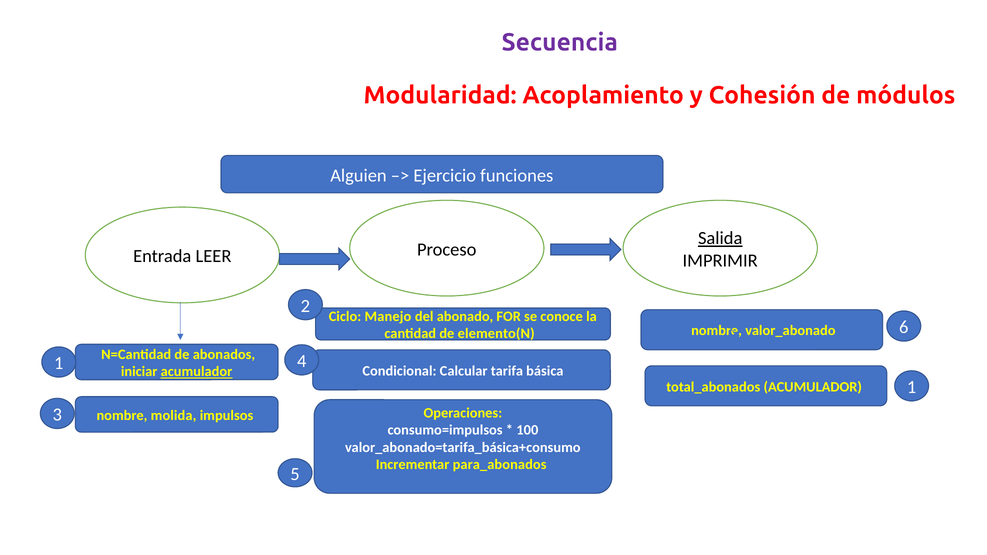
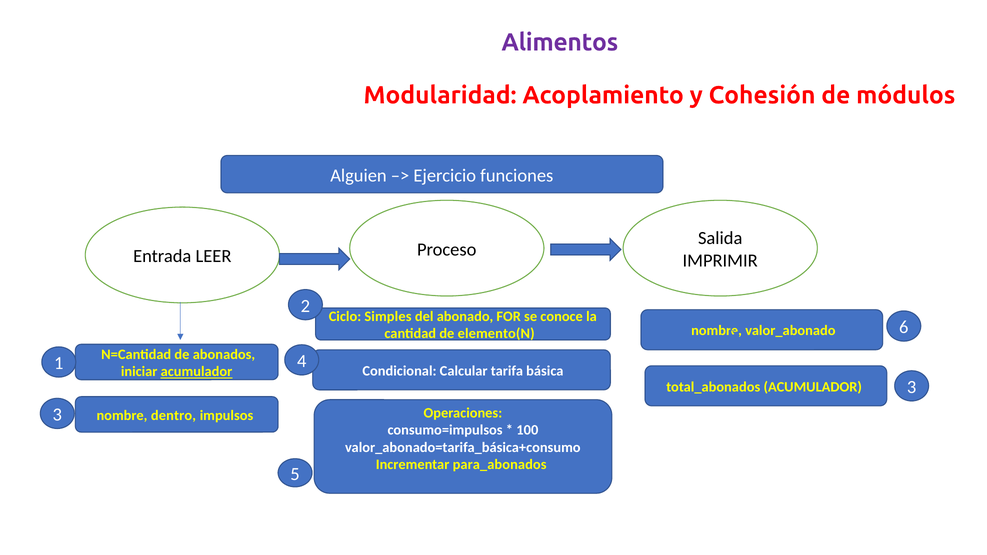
Secuencia: Secuencia -> Alimentos
Salida underline: present -> none
Manejo: Manejo -> Simples
ACUMULADOR 1: 1 -> 3
molida: molida -> dentro
